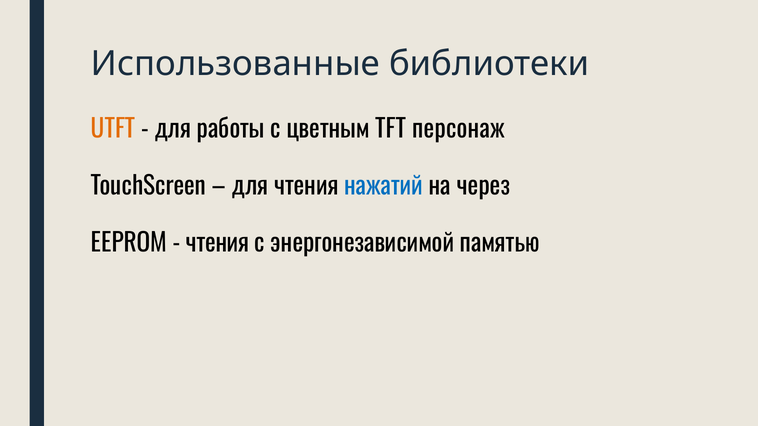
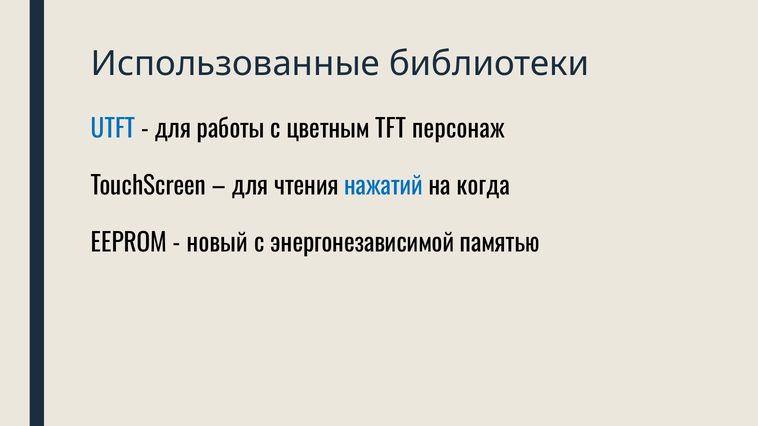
UTFT colour: orange -> blue
через: через -> когда
чтения at (218, 244): чтения -> новый
